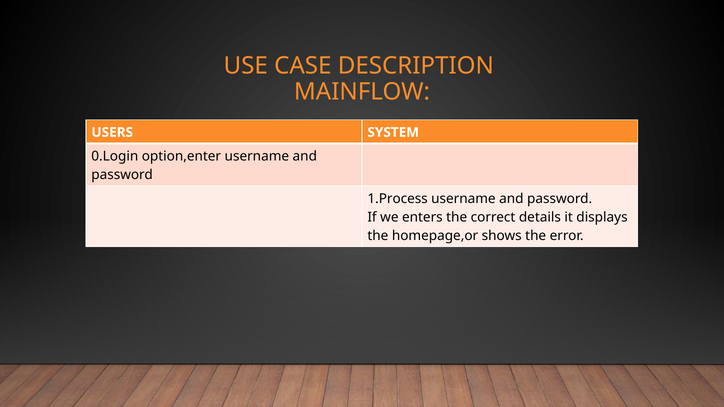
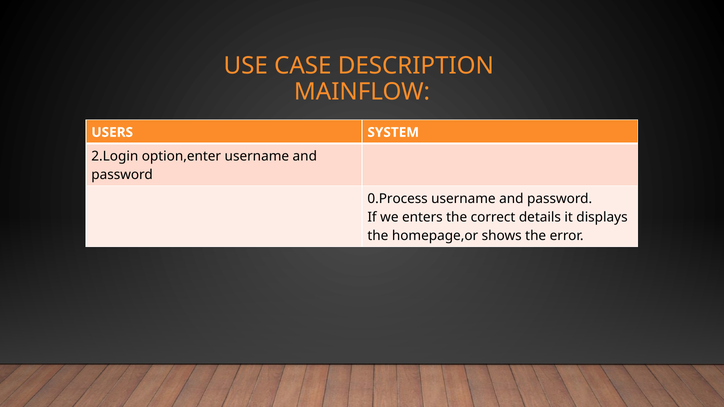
0.Login: 0.Login -> 2.Login
1.Process: 1.Process -> 0.Process
